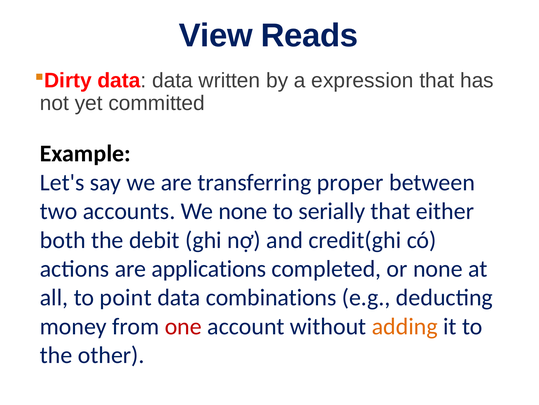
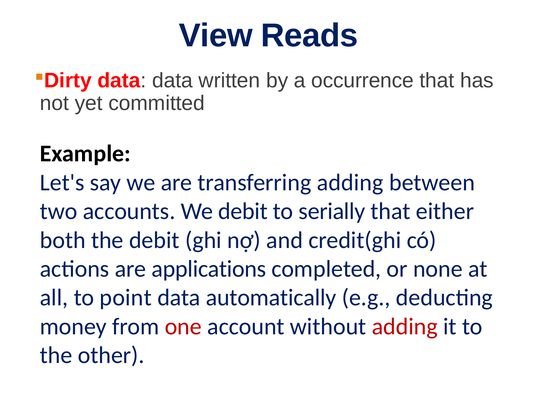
expression: expression -> occurrence
transferring proper: proper -> adding
We none: none -> debit
combinations: combinations -> automatically
adding at (405, 326) colour: orange -> red
